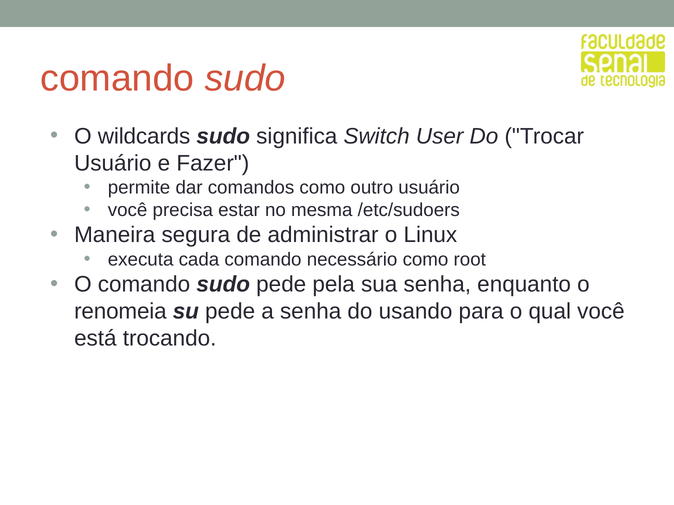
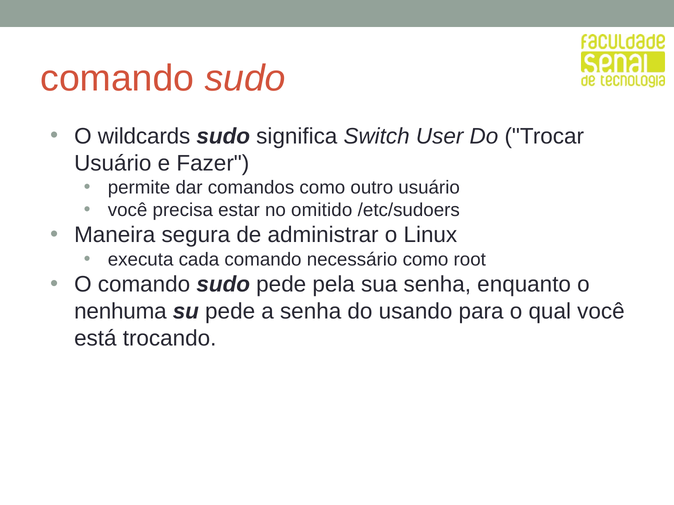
mesma: mesma -> omitido
renomeia: renomeia -> nenhuma
